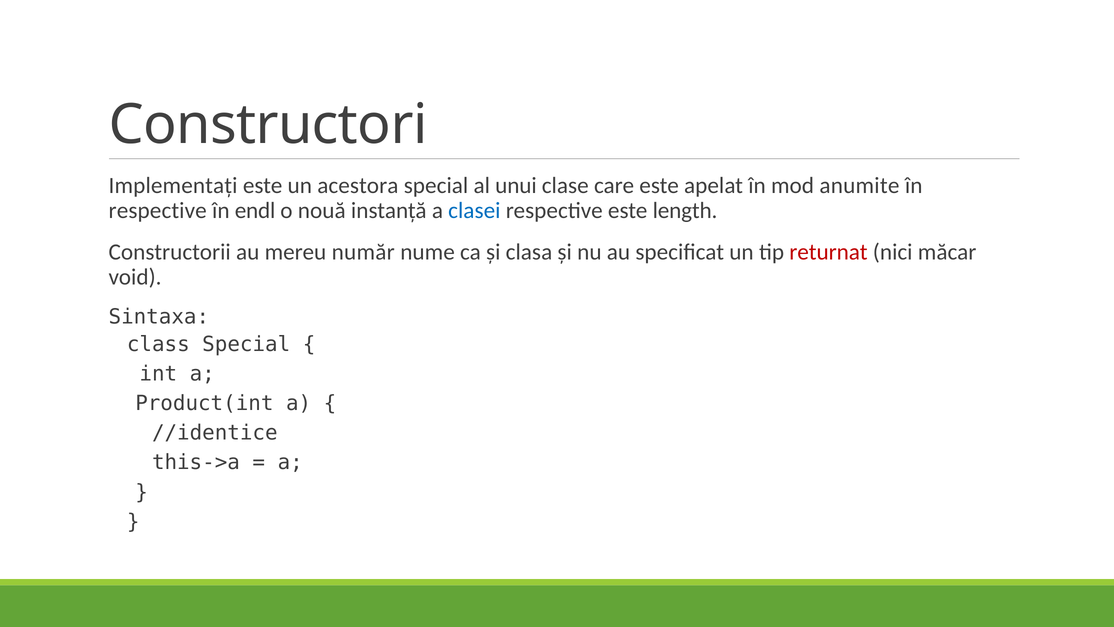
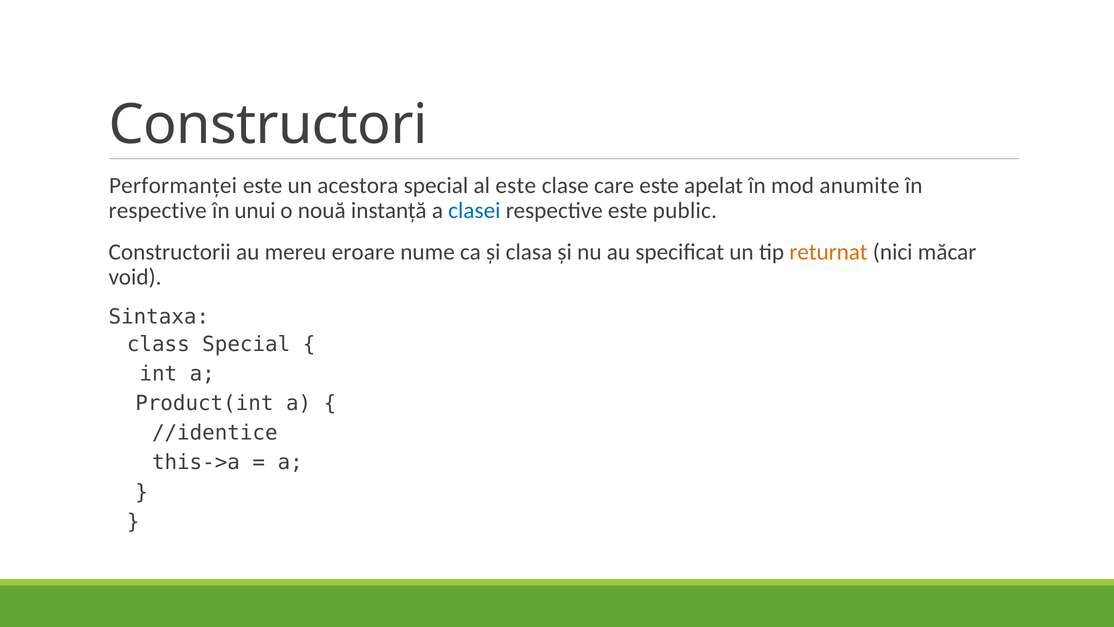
Implementați: Implementați -> Performanței
al unui: unui -> este
endl: endl -> unui
length: length -> public
număr: număr -> eroare
returnat colour: red -> orange
